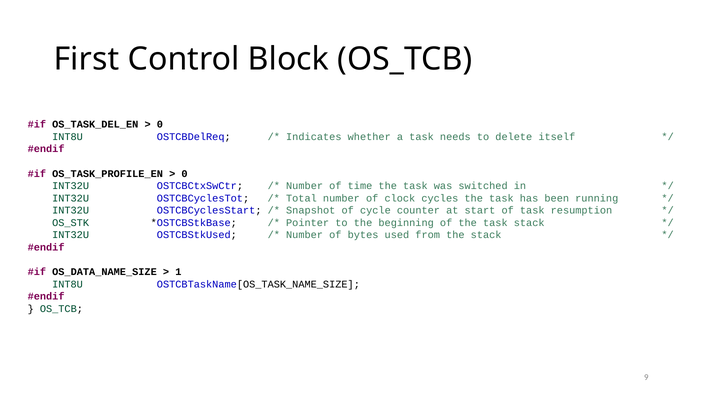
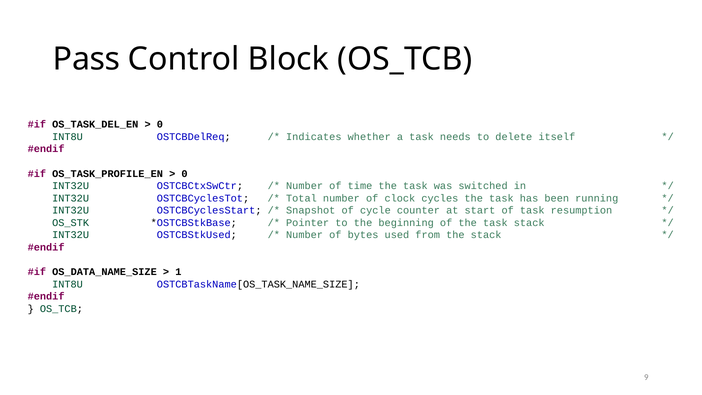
First: First -> Pass
